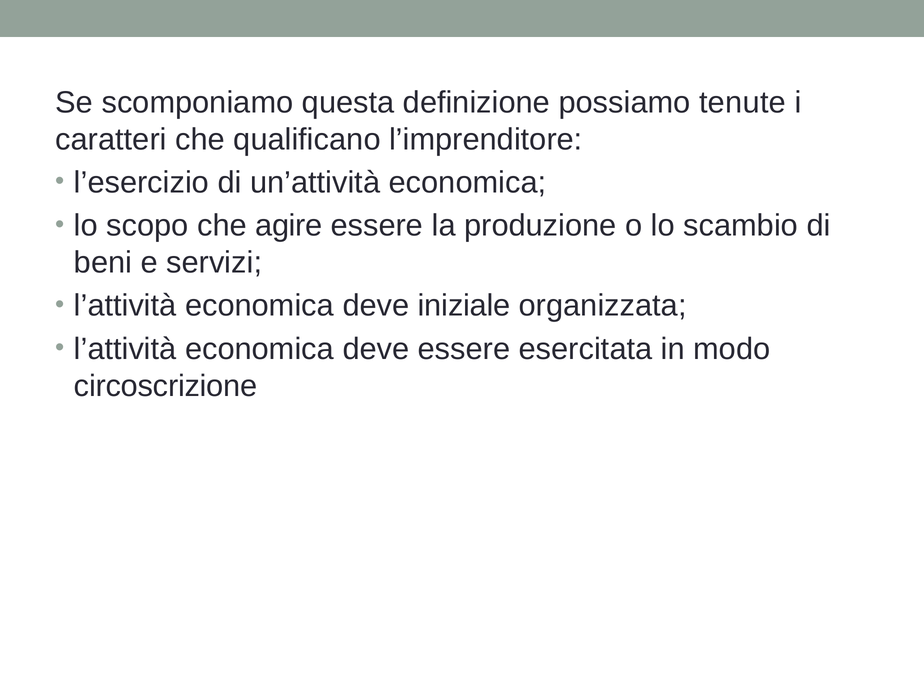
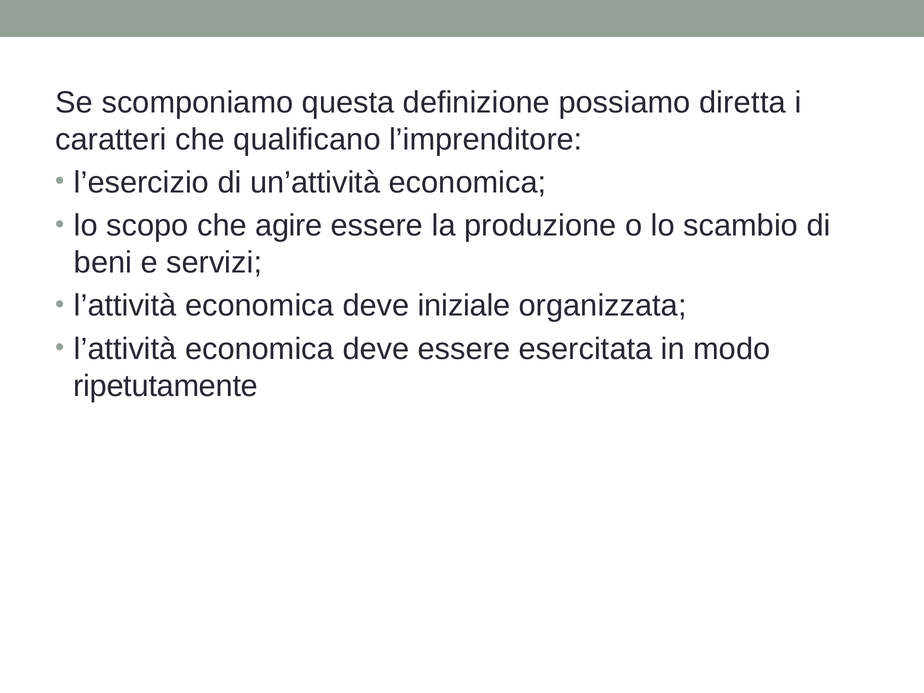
tenute: tenute -> diretta
circoscrizione: circoscrizione -> ripetutamente
